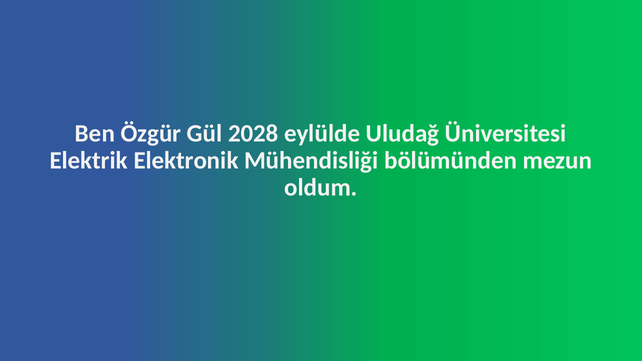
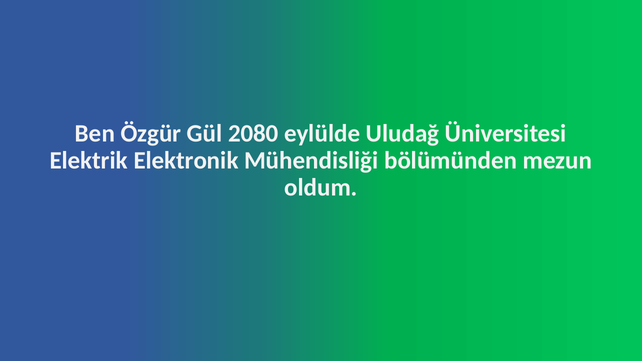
2028: 2028 -> 2080
